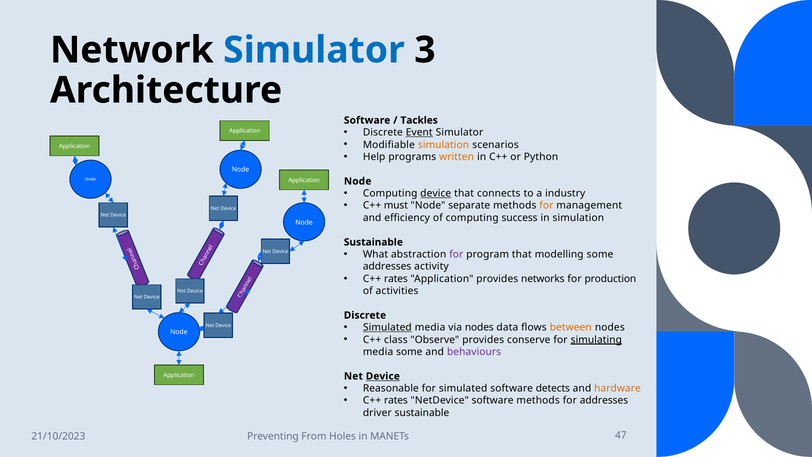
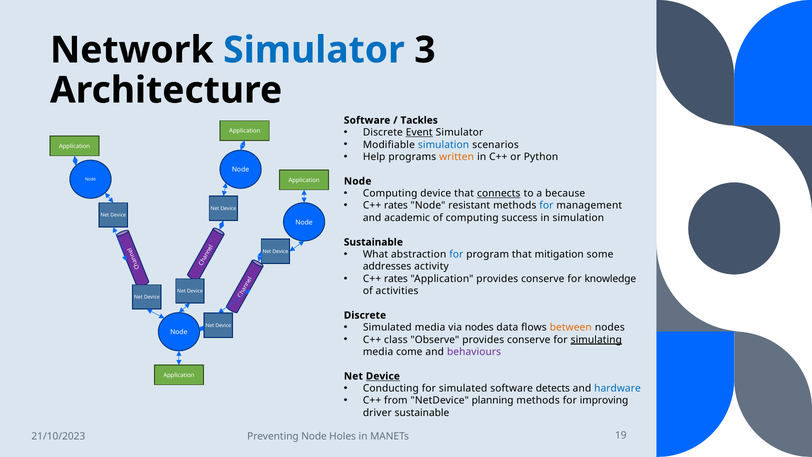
simulation at (444, 145) colour: orange -> blue
device at (436, 193) underline: present -> none
connects underline: none -> present
industry: industry -> because
must at (396, 205): must -> rates
separate: separate -> resistant
for at (546, 205) colour: orange -> blue
efficiency: efficiency -> academic
for at (456, 254) colour: purple -> blue
modelling: modelling -> mitigation
Application provides networks: networks -> conserve
production: production -> knowledge
Simulated at (387, 327) underline: present -> none
media some: some -> come
Reasonable: Reasonable -> Conducting
hardware colour: orange -> blue
rates at (396, 400): rates -> from
NetDevice software: software -> planning
for addresses: addresses -> improving
Preventing From: From -> Node
47: 47 -> 19
